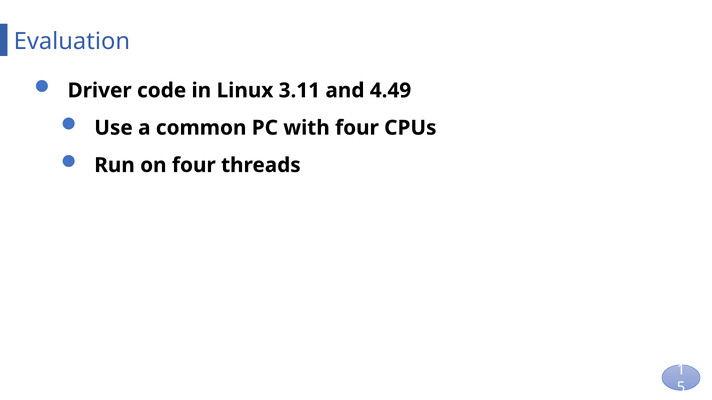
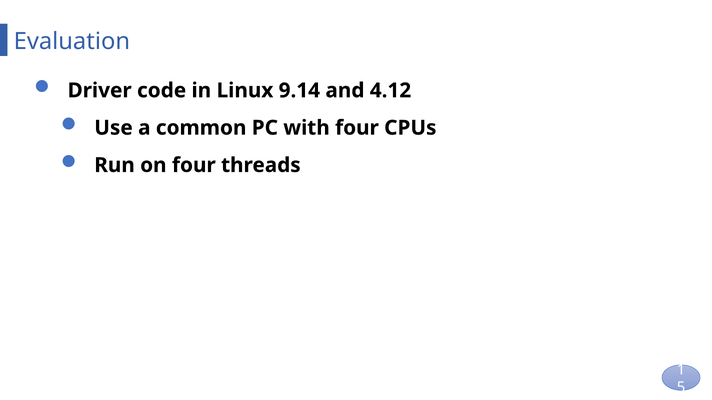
3.11: 3.11 -> 9.14
4.49: 4.49 -> 4.12
